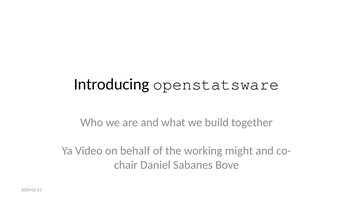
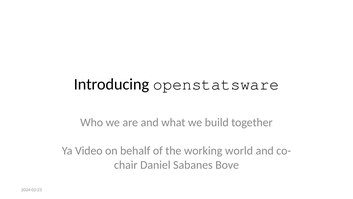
might: might -> world
